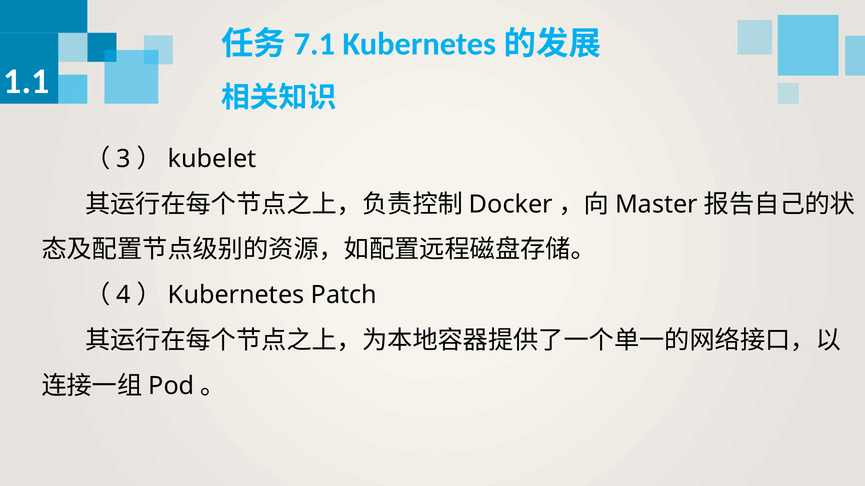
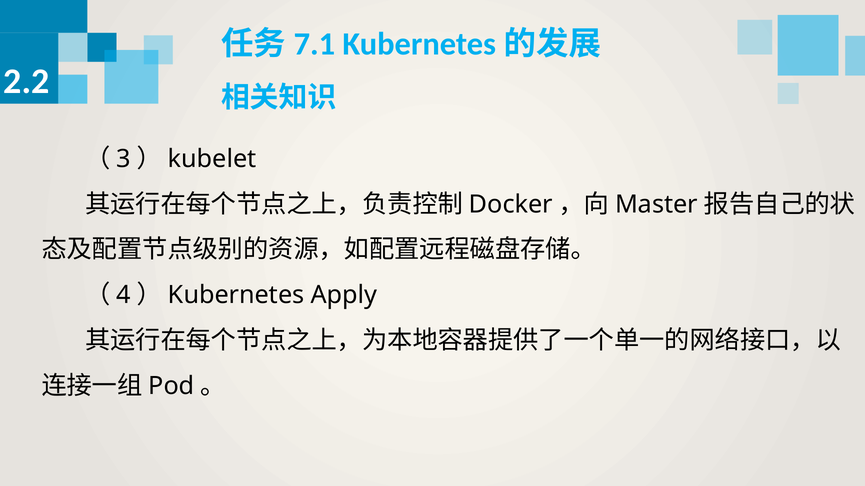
1.1: 1.1 -> 2.2
Patch: Patch -> Apply
